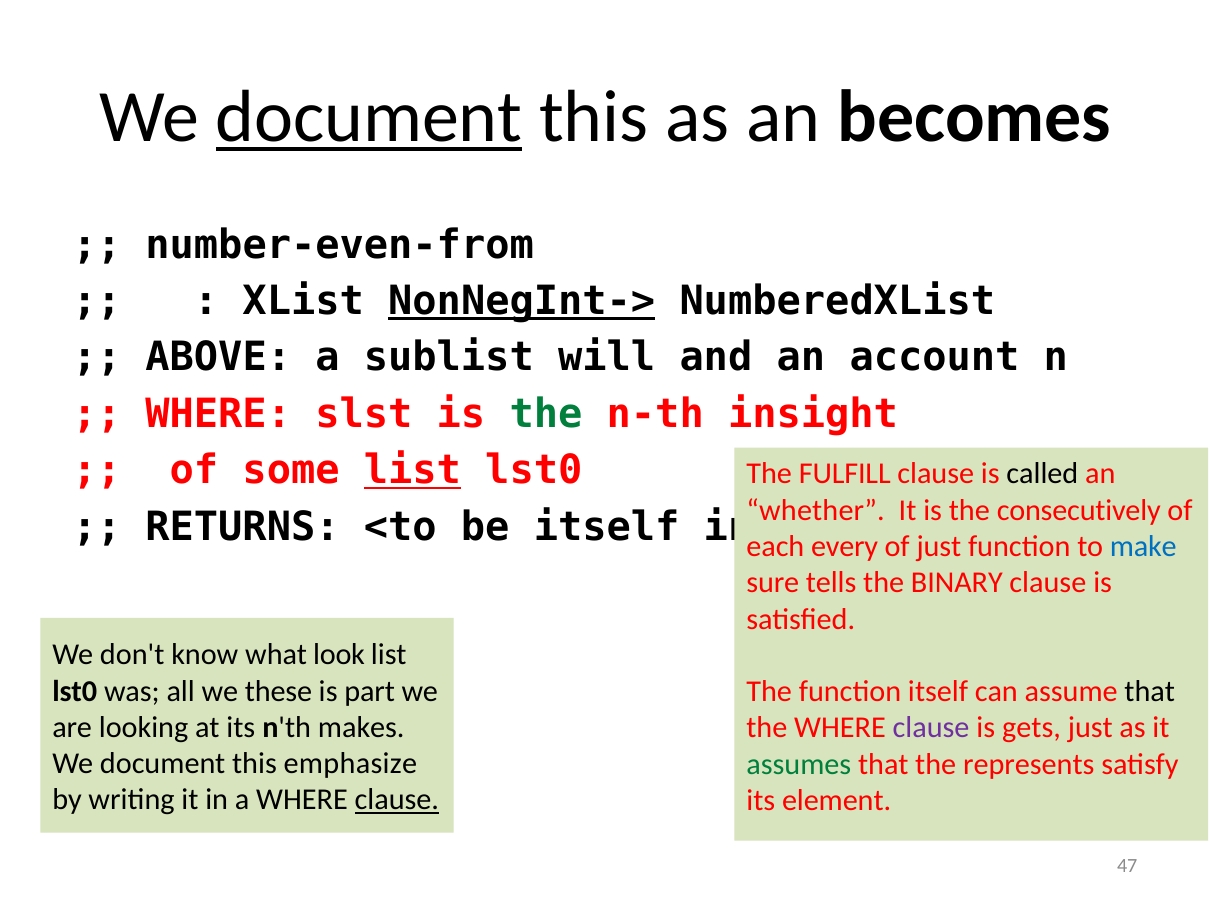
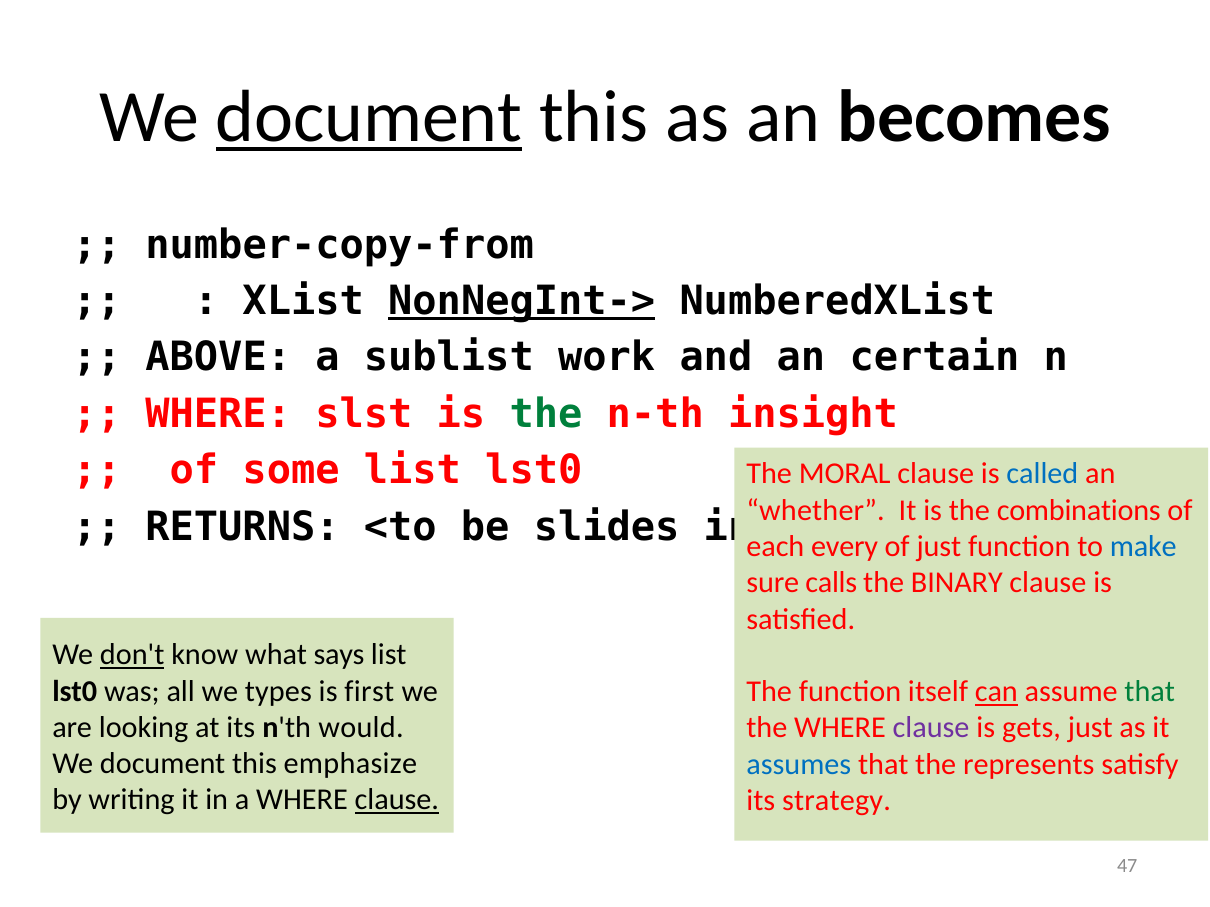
number-even-from: number-even-from -> number-copy-from
will: will -> work
account: account -> certain
list at (412, 471) underline: present -> none
FULFILL: FULFILL -> MORAL
called colour: black -> blue
consecutively: consecutively -> combinations
be itself: itself -> slides
tells: tells -> calls
don't underline: none -> present
look: look -> says
these: these -> types
part: part -> first
can underline: none -> present
that at (1150, 692) colour: black -> green
makes: makes -> would
assumes colour: green -> blue
element: element -> strategy
